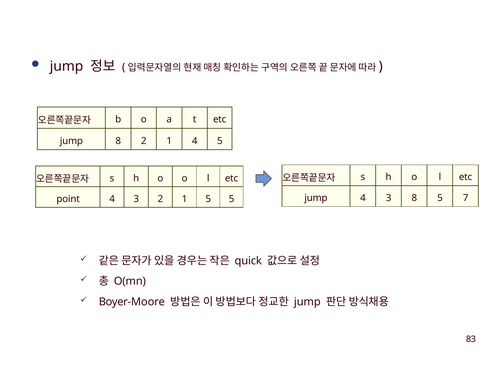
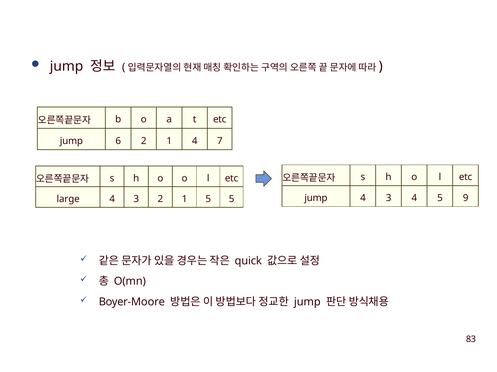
jump 8: 8 -> 6
4 5: 5 -> 7
3 8: 8 -> 4
7: 7 -> 9
point: point -> large
